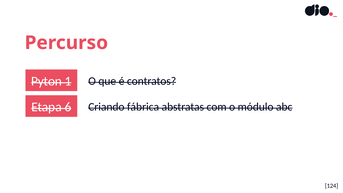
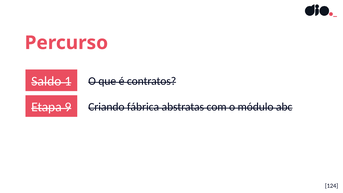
Pyton: Pyton -> Saldo
6: 6 -> 9
